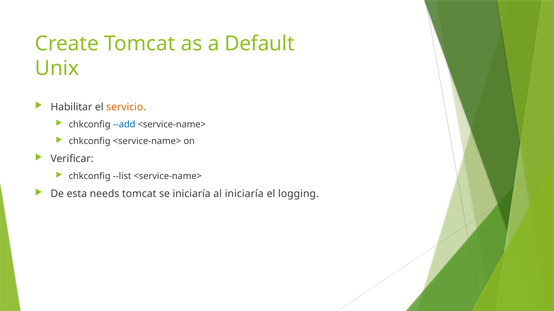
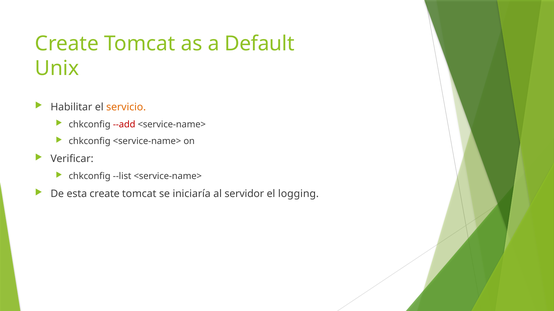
--add colour: blue -> red
esta needs: needs -> create
al iniciaría: iniciaría -> servidor
